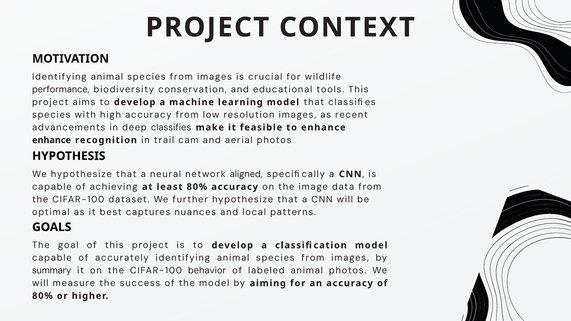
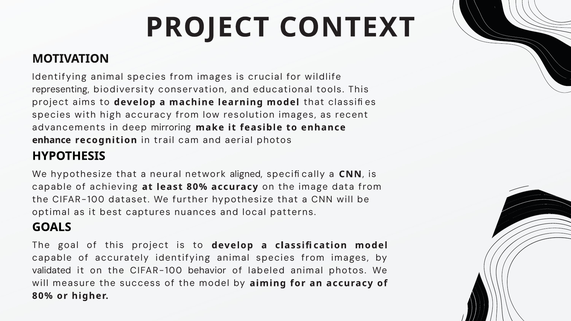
performance: performance -> representing
deep classifies: classifies -> mirroring
summary: summary -> validated
